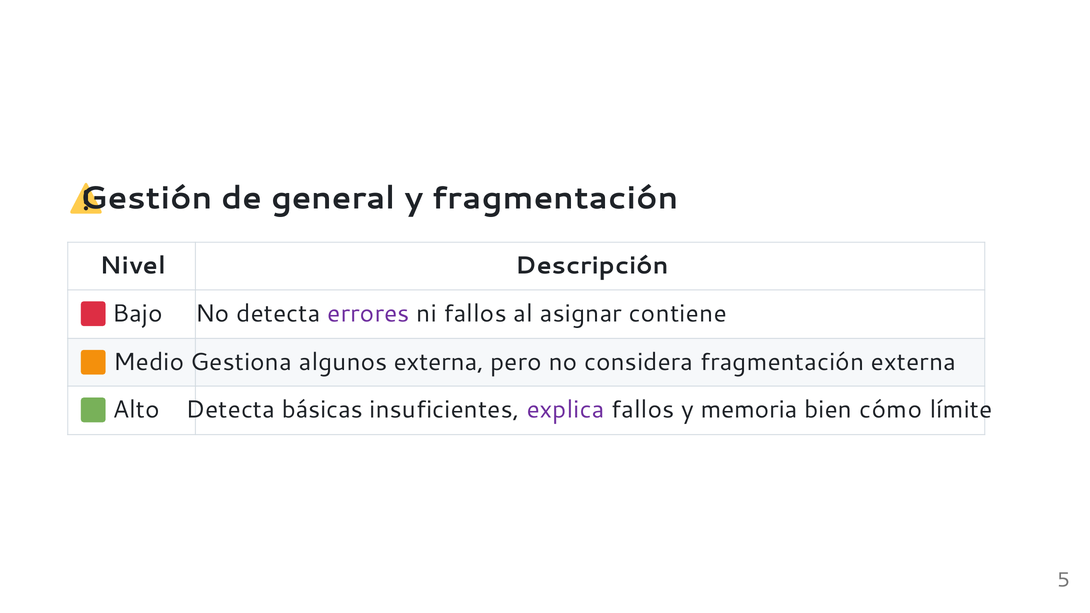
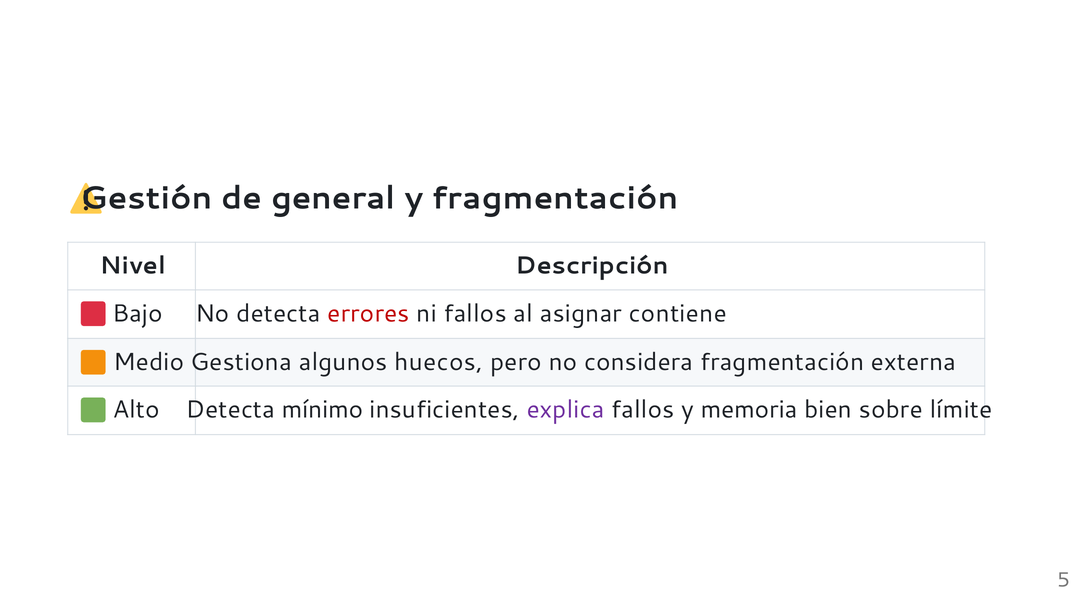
errores colour: purple -> red
algunos externa: externa -> huecos
básicas: básicas -> mínimo
cómo: cómo -> sobre
